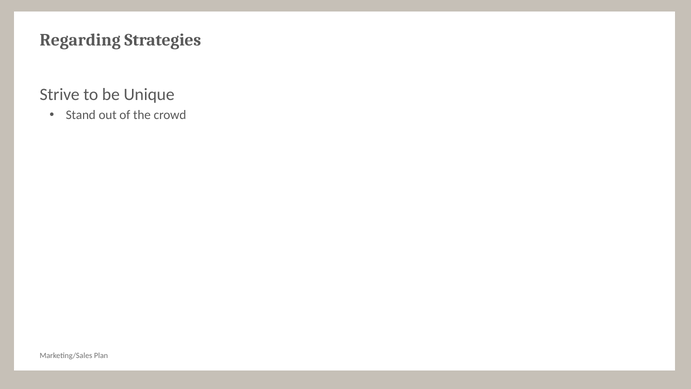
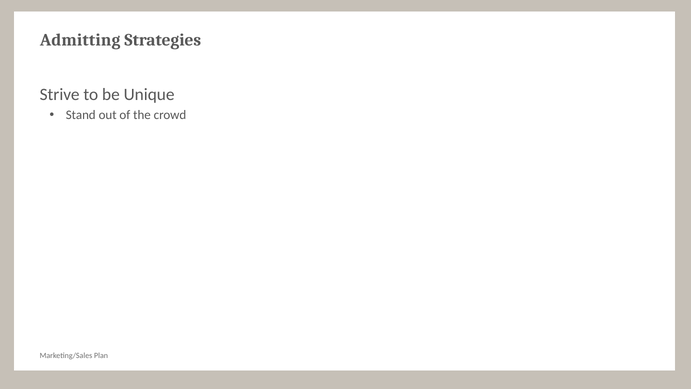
Regarding: Regarding -> Admitting
